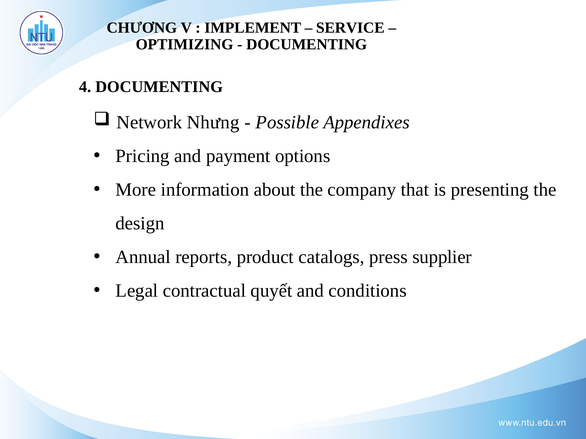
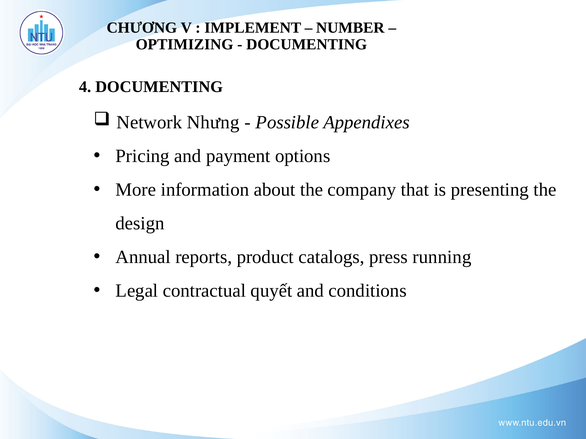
SERVICE: SERVICE -> NUMBER
supplier: supplier -> running
